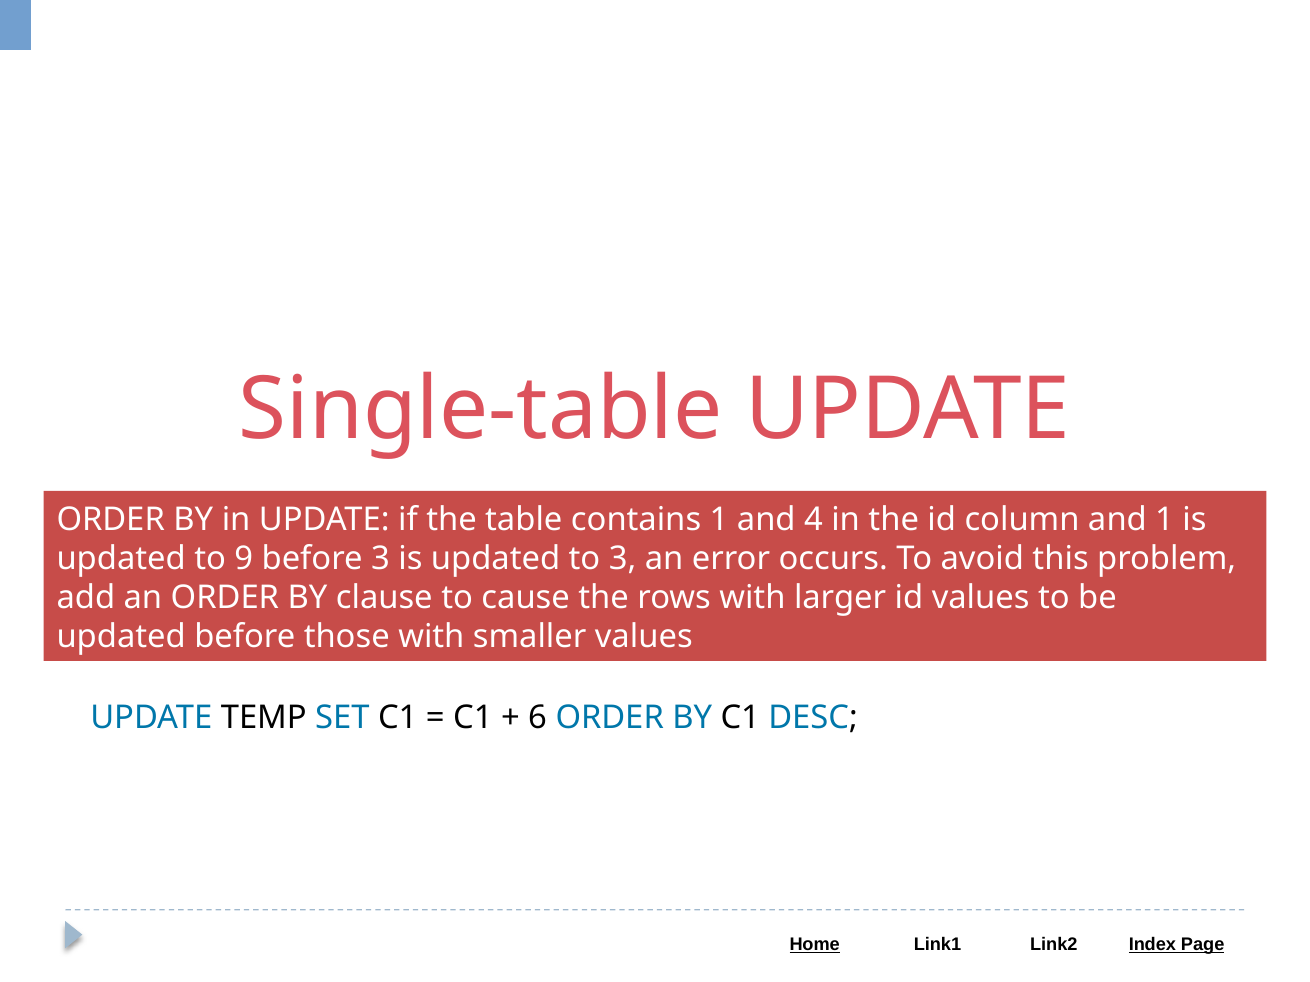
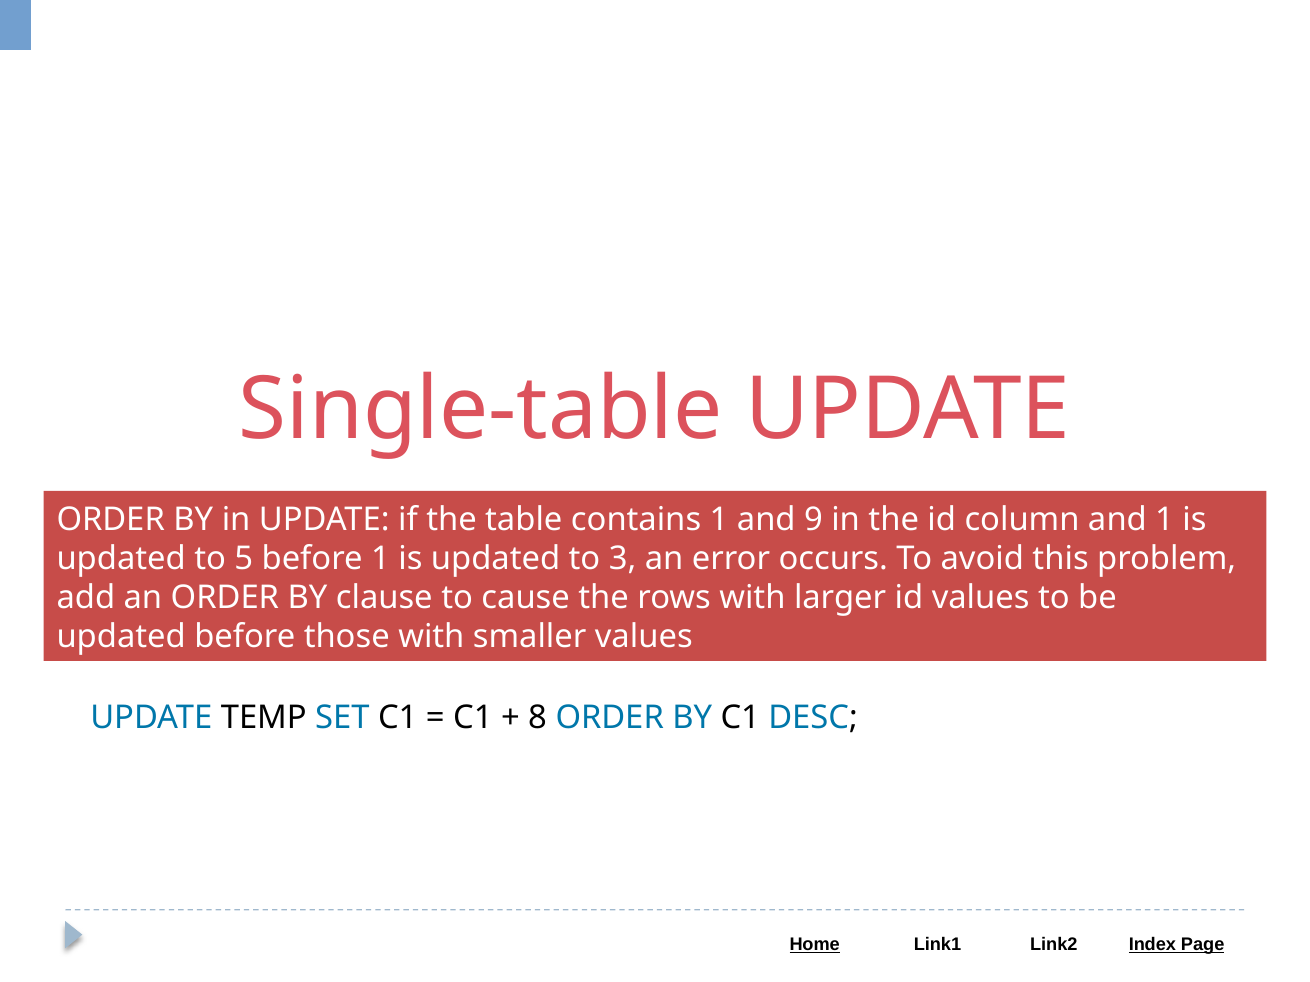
4: 4 -> 9
9: 9 -> 5
before 3: 3 -> 1
6: 6 -> 8
